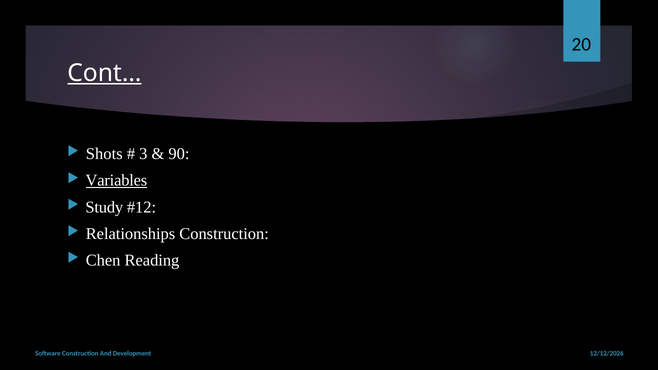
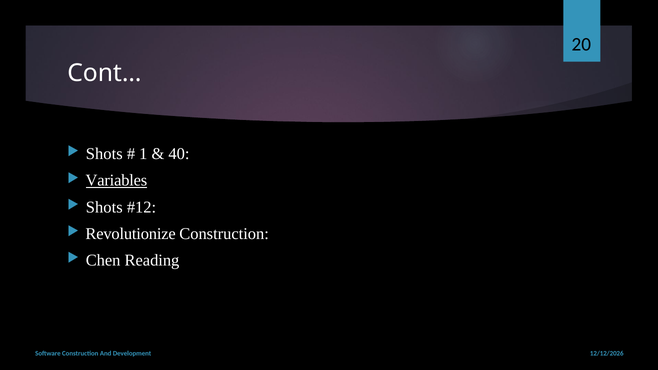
Cont… underline: present -> none
3: 3 -> 1
90: 90 -> 40
Study at (104, 207): Study -> Shots
Relationships: Relationships -> Revolutionize
